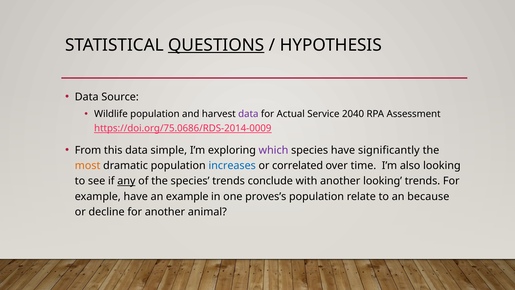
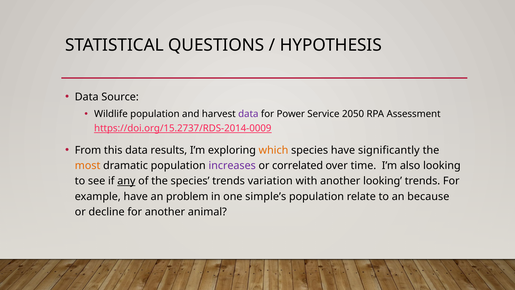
QUESTIONS underline: present -> none
Actual: Actual -> Power
2040: 2040 -> 2050
https://doi.org/75.0686/RDS-2014-0009: https://doi.org/75.0686/RDS-2014-0009 -> https://doi.org/15.2737/RDS-2014-0009
simple: simple -> results
which colour: purple -> orange
increases colour: blue -> purple
conclude: conclude -> variation
an example: example -> problem
proves’s: proves’s -> simple’s
